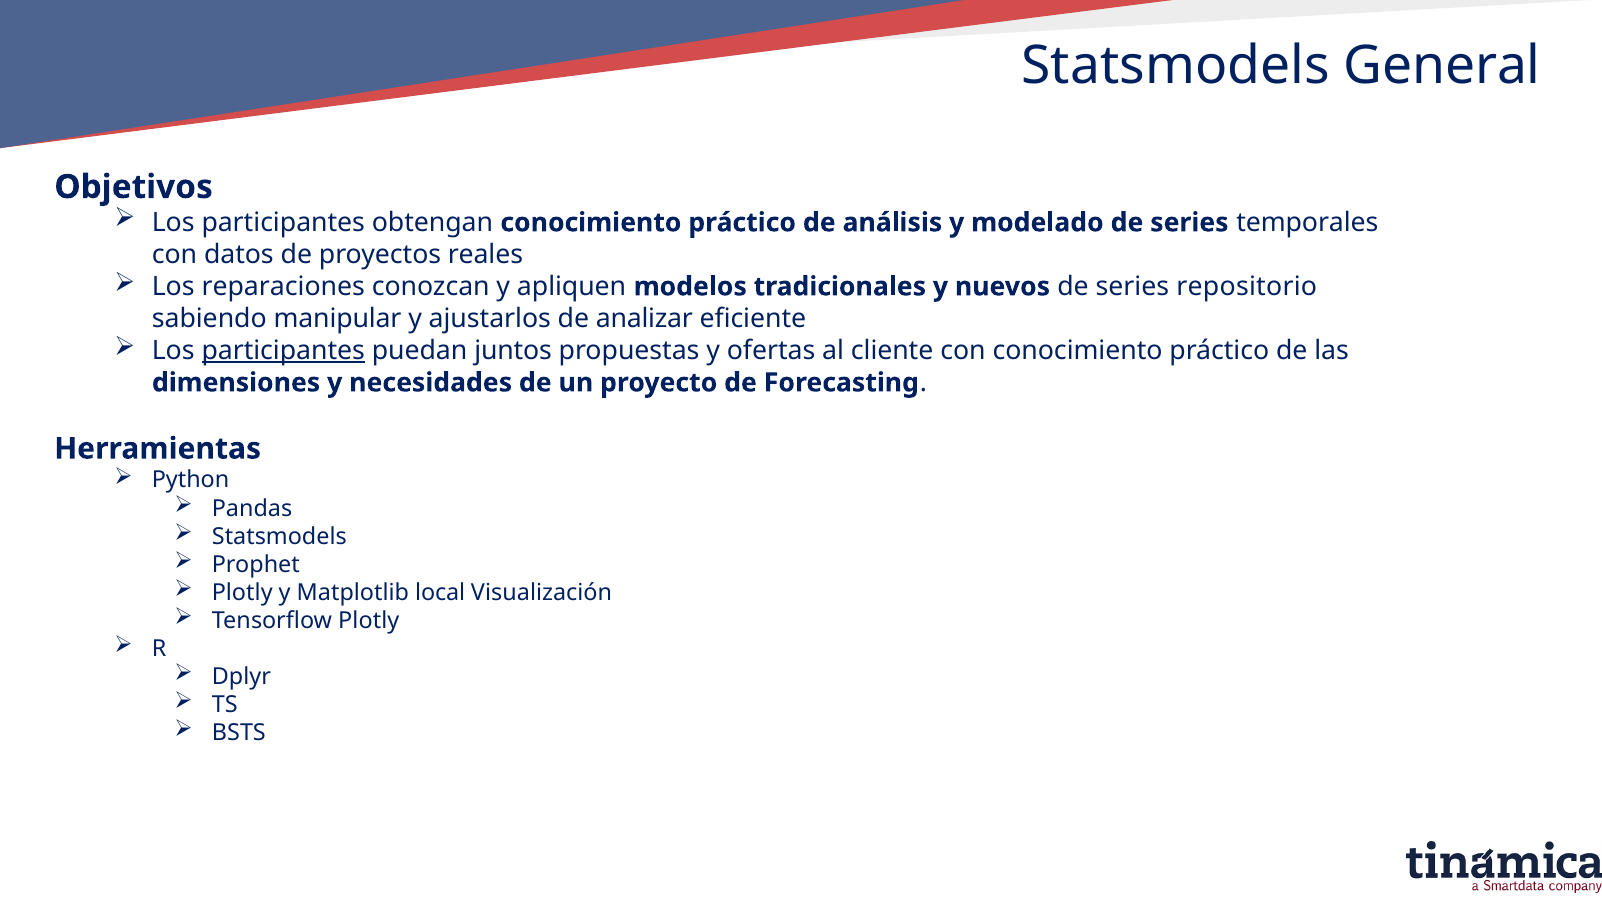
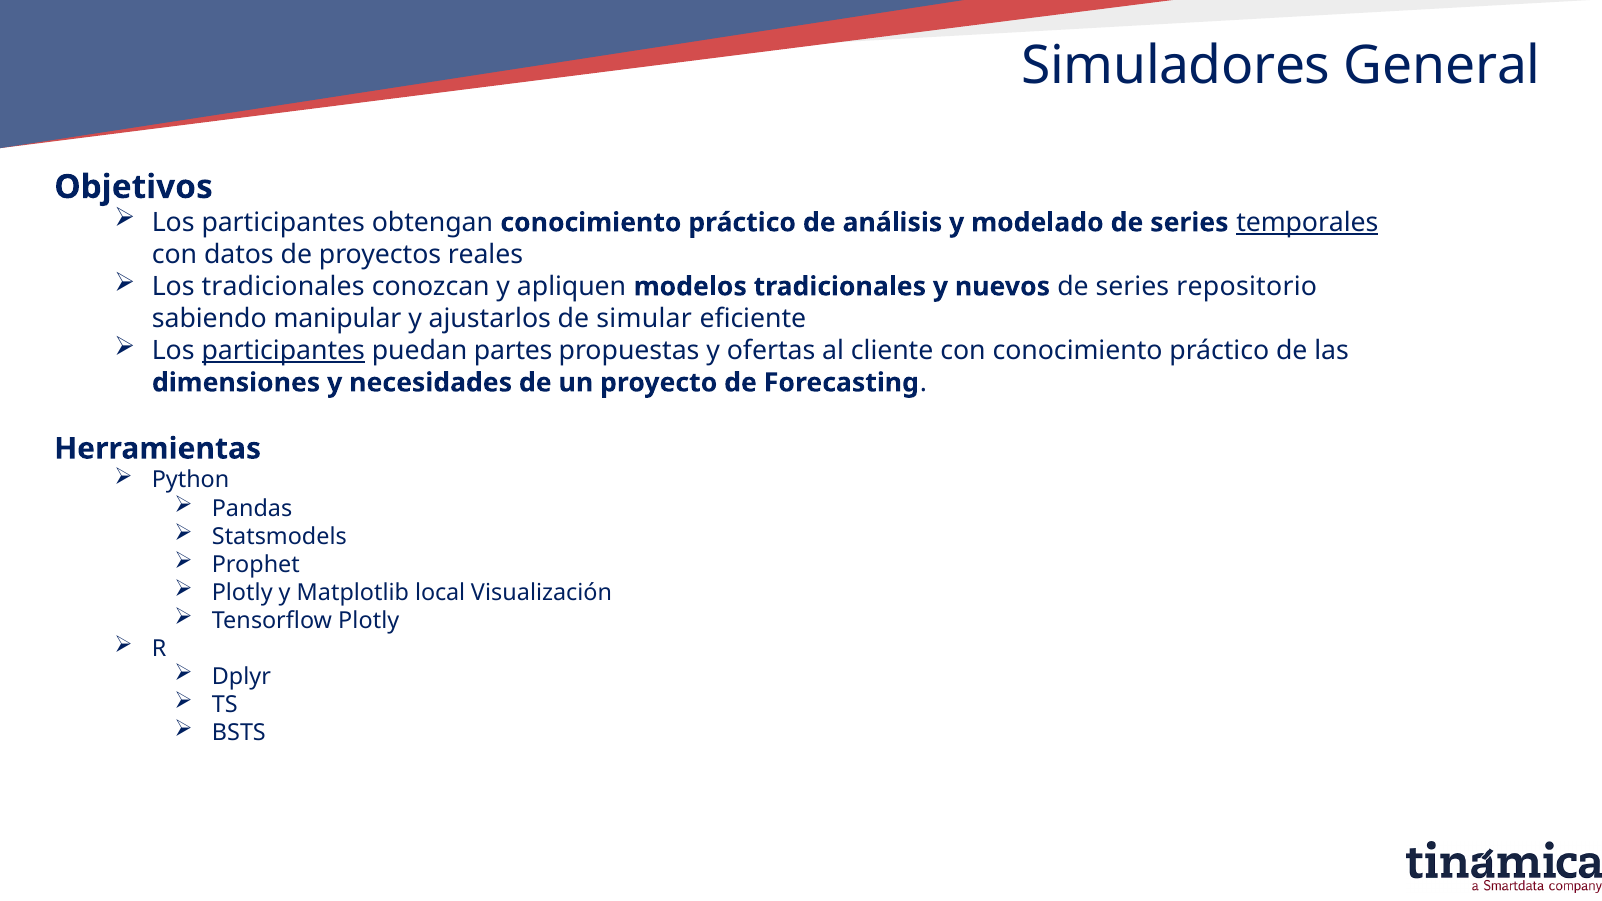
Statsmodels at (1176, 66): Statsmodels -> Simuladores
temporales underline: none -> present
Los reparaciones: reparaciones -> tradicionales
analizar: analizar -> simular
juntos: juntos -> partes
